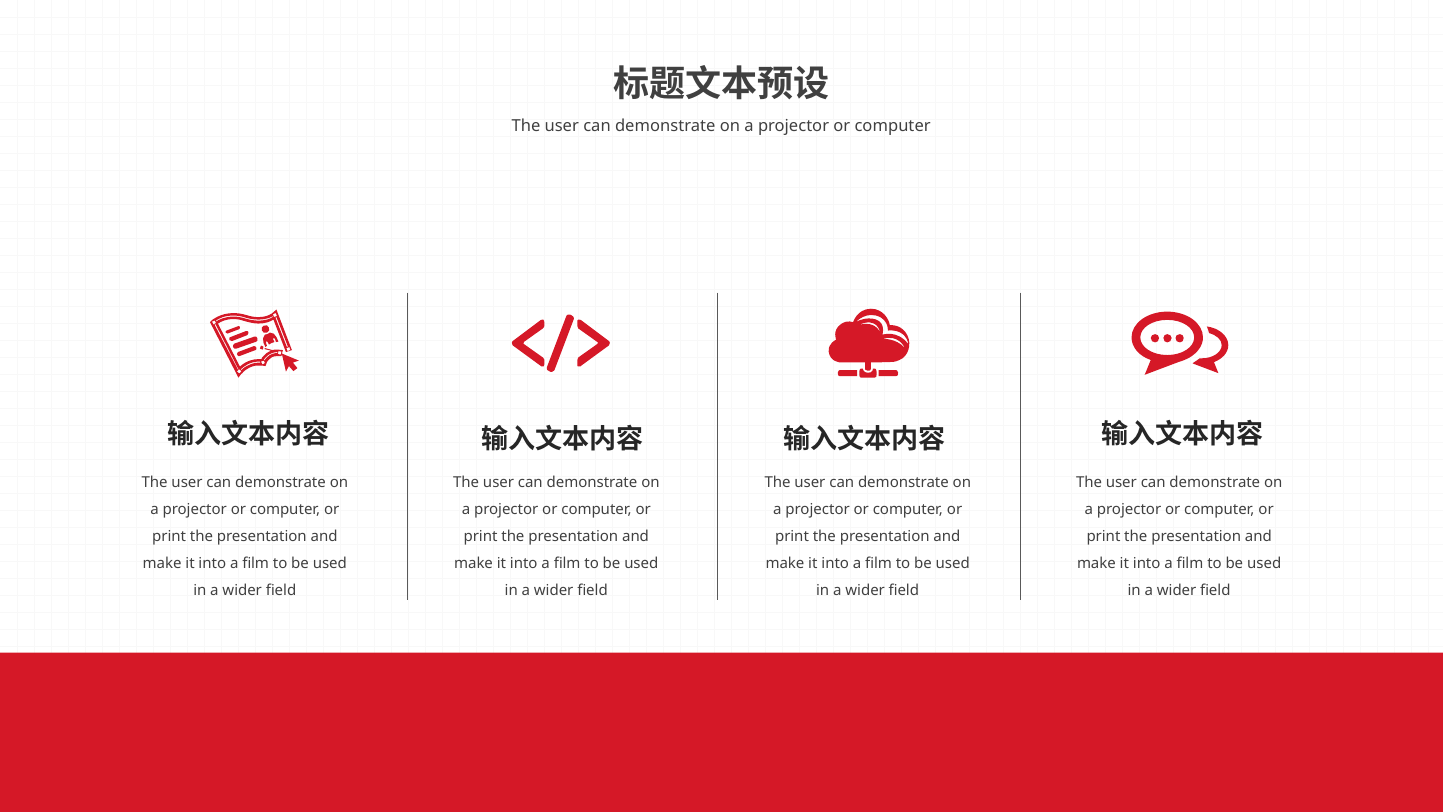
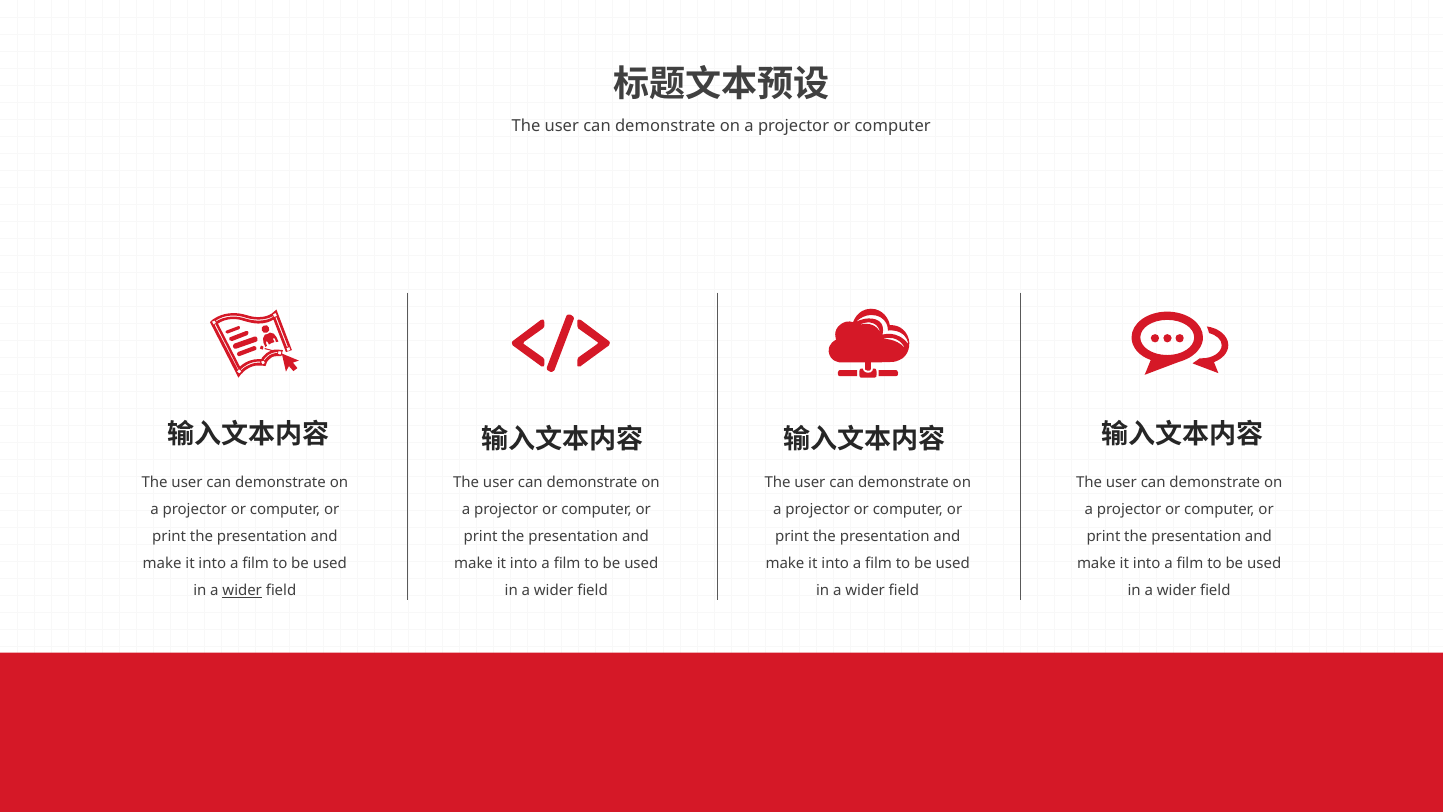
wider at (242, 590) underline: none -> present
